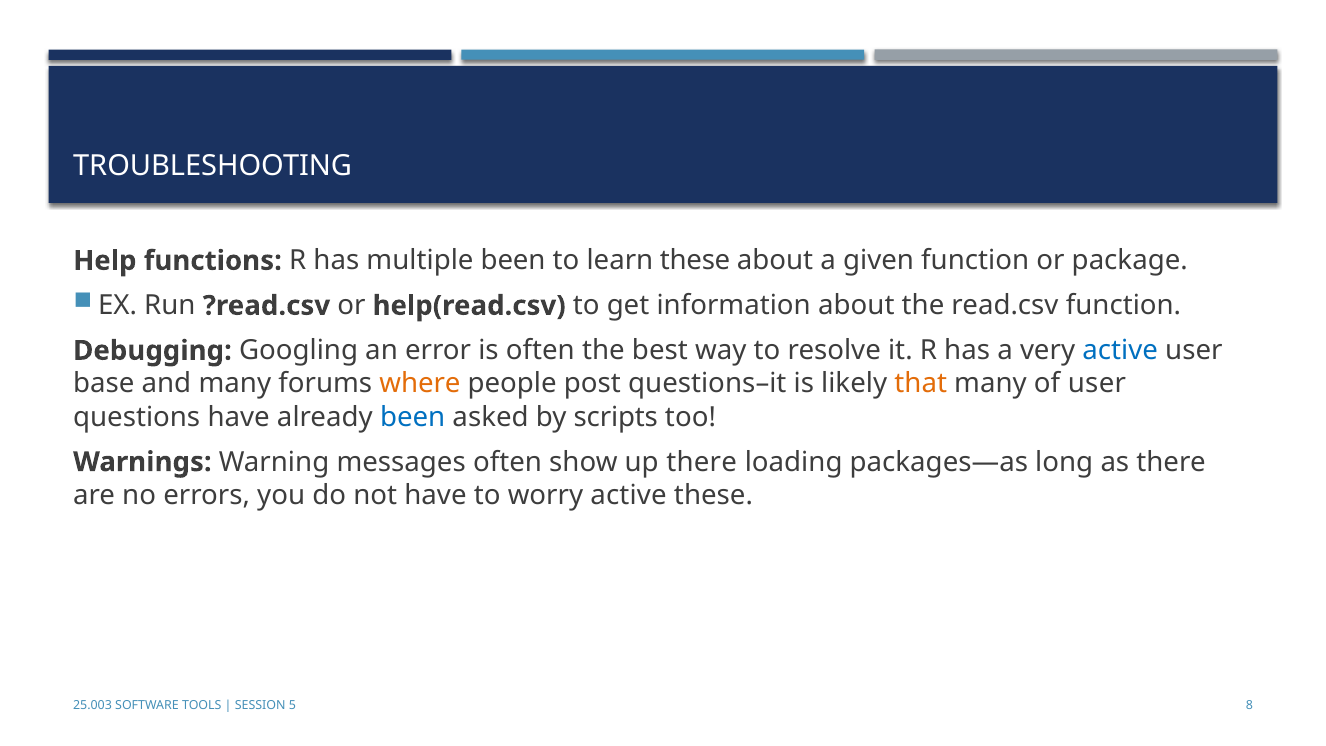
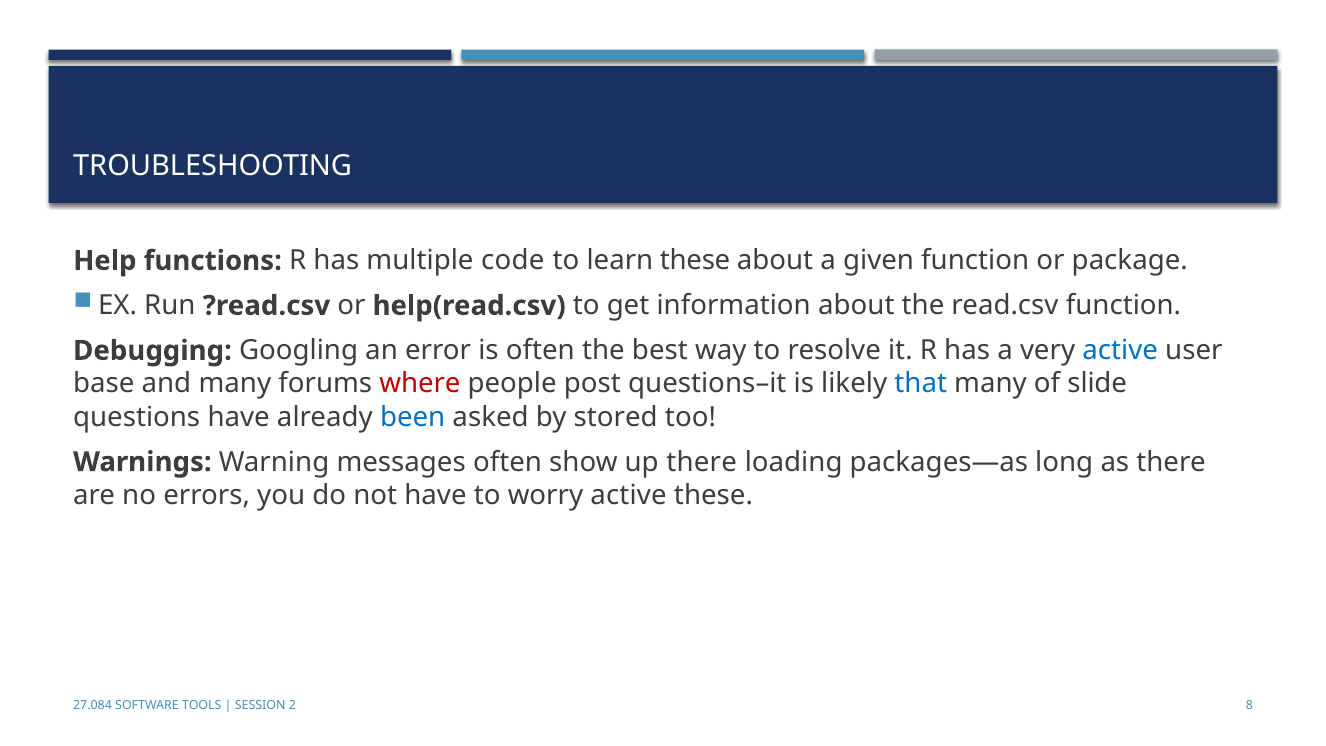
multiple been: been -> code
where colour: orange -> red
that colour: orange -> blue
of user: user -> slide
scripts: scripts -> stored
25.003: 25.003 -> 27.084
5: 5 -> 2
